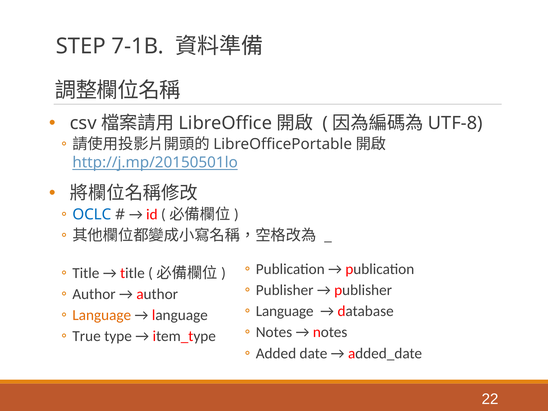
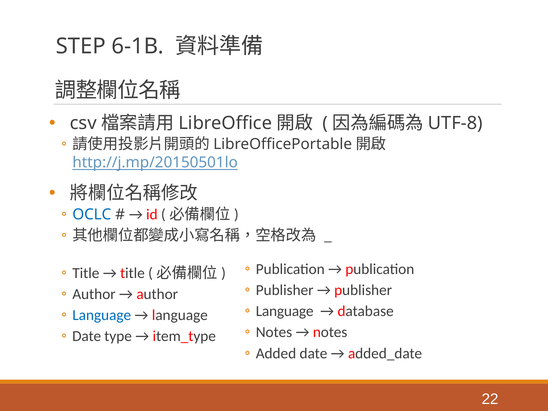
7-1B: 7-1B -> 6-1B
Language at (102, 315) colour: orange -> blue
True at (87, 336): True -> Date
